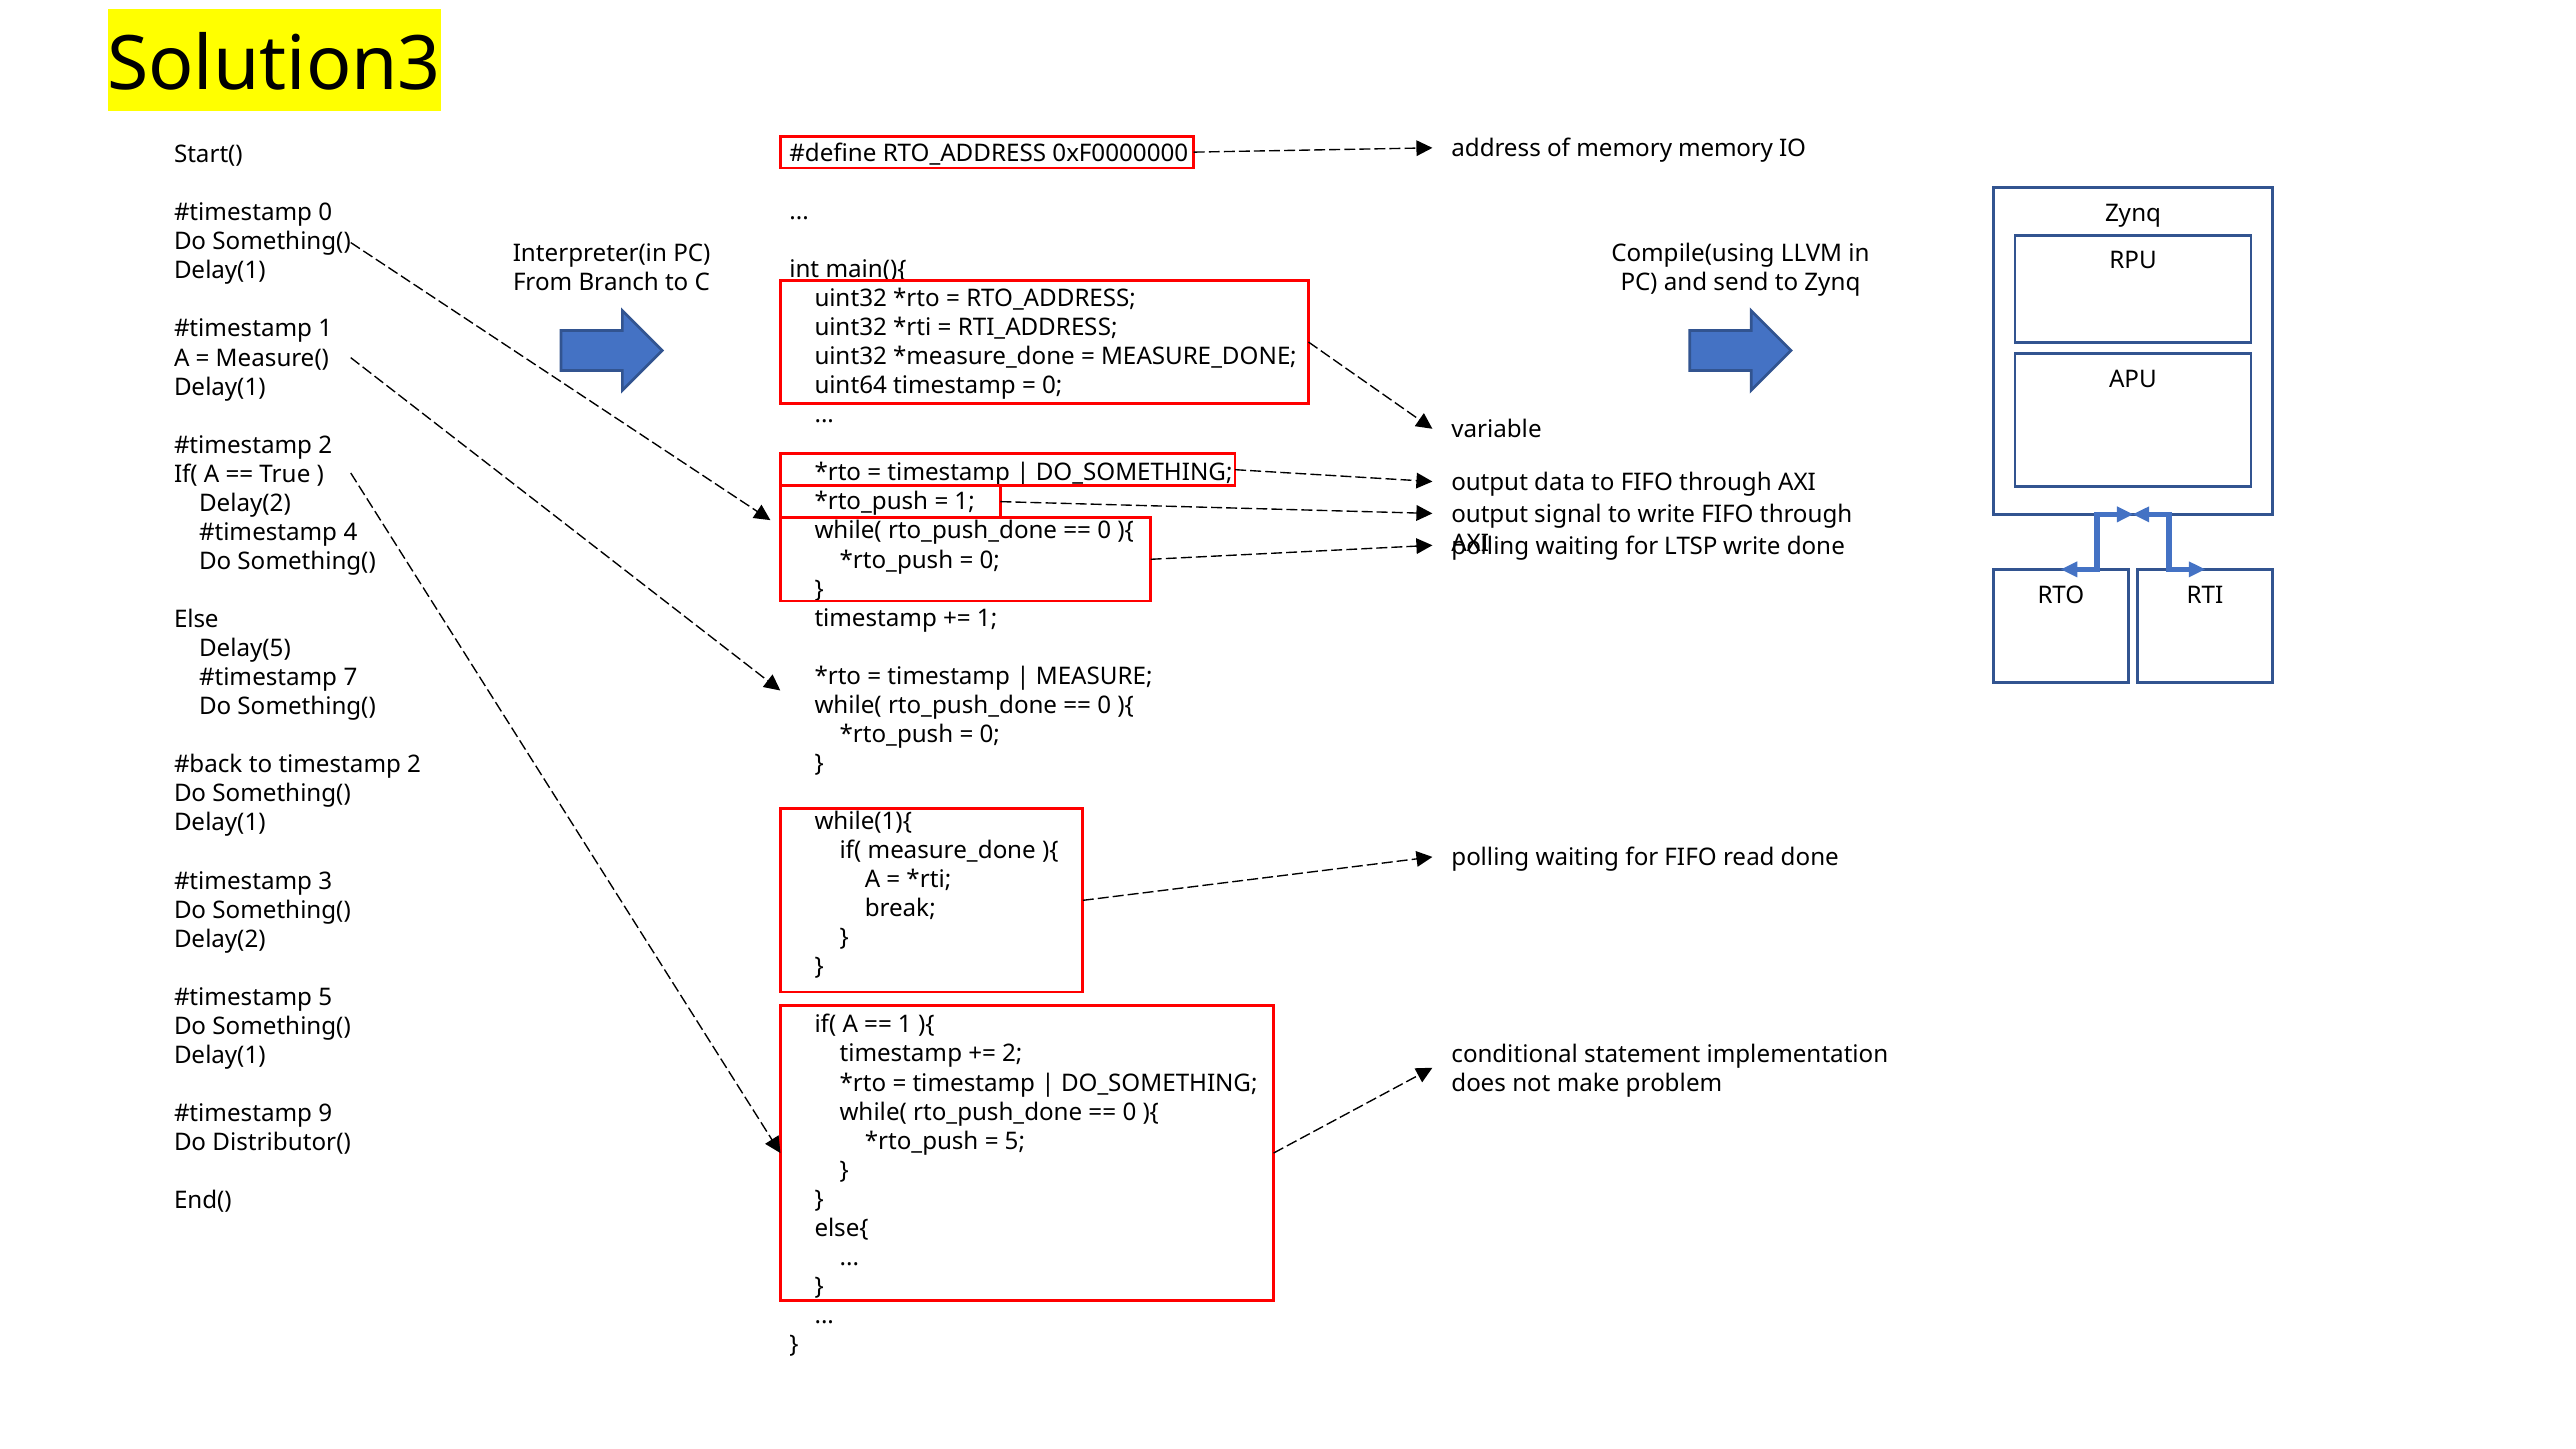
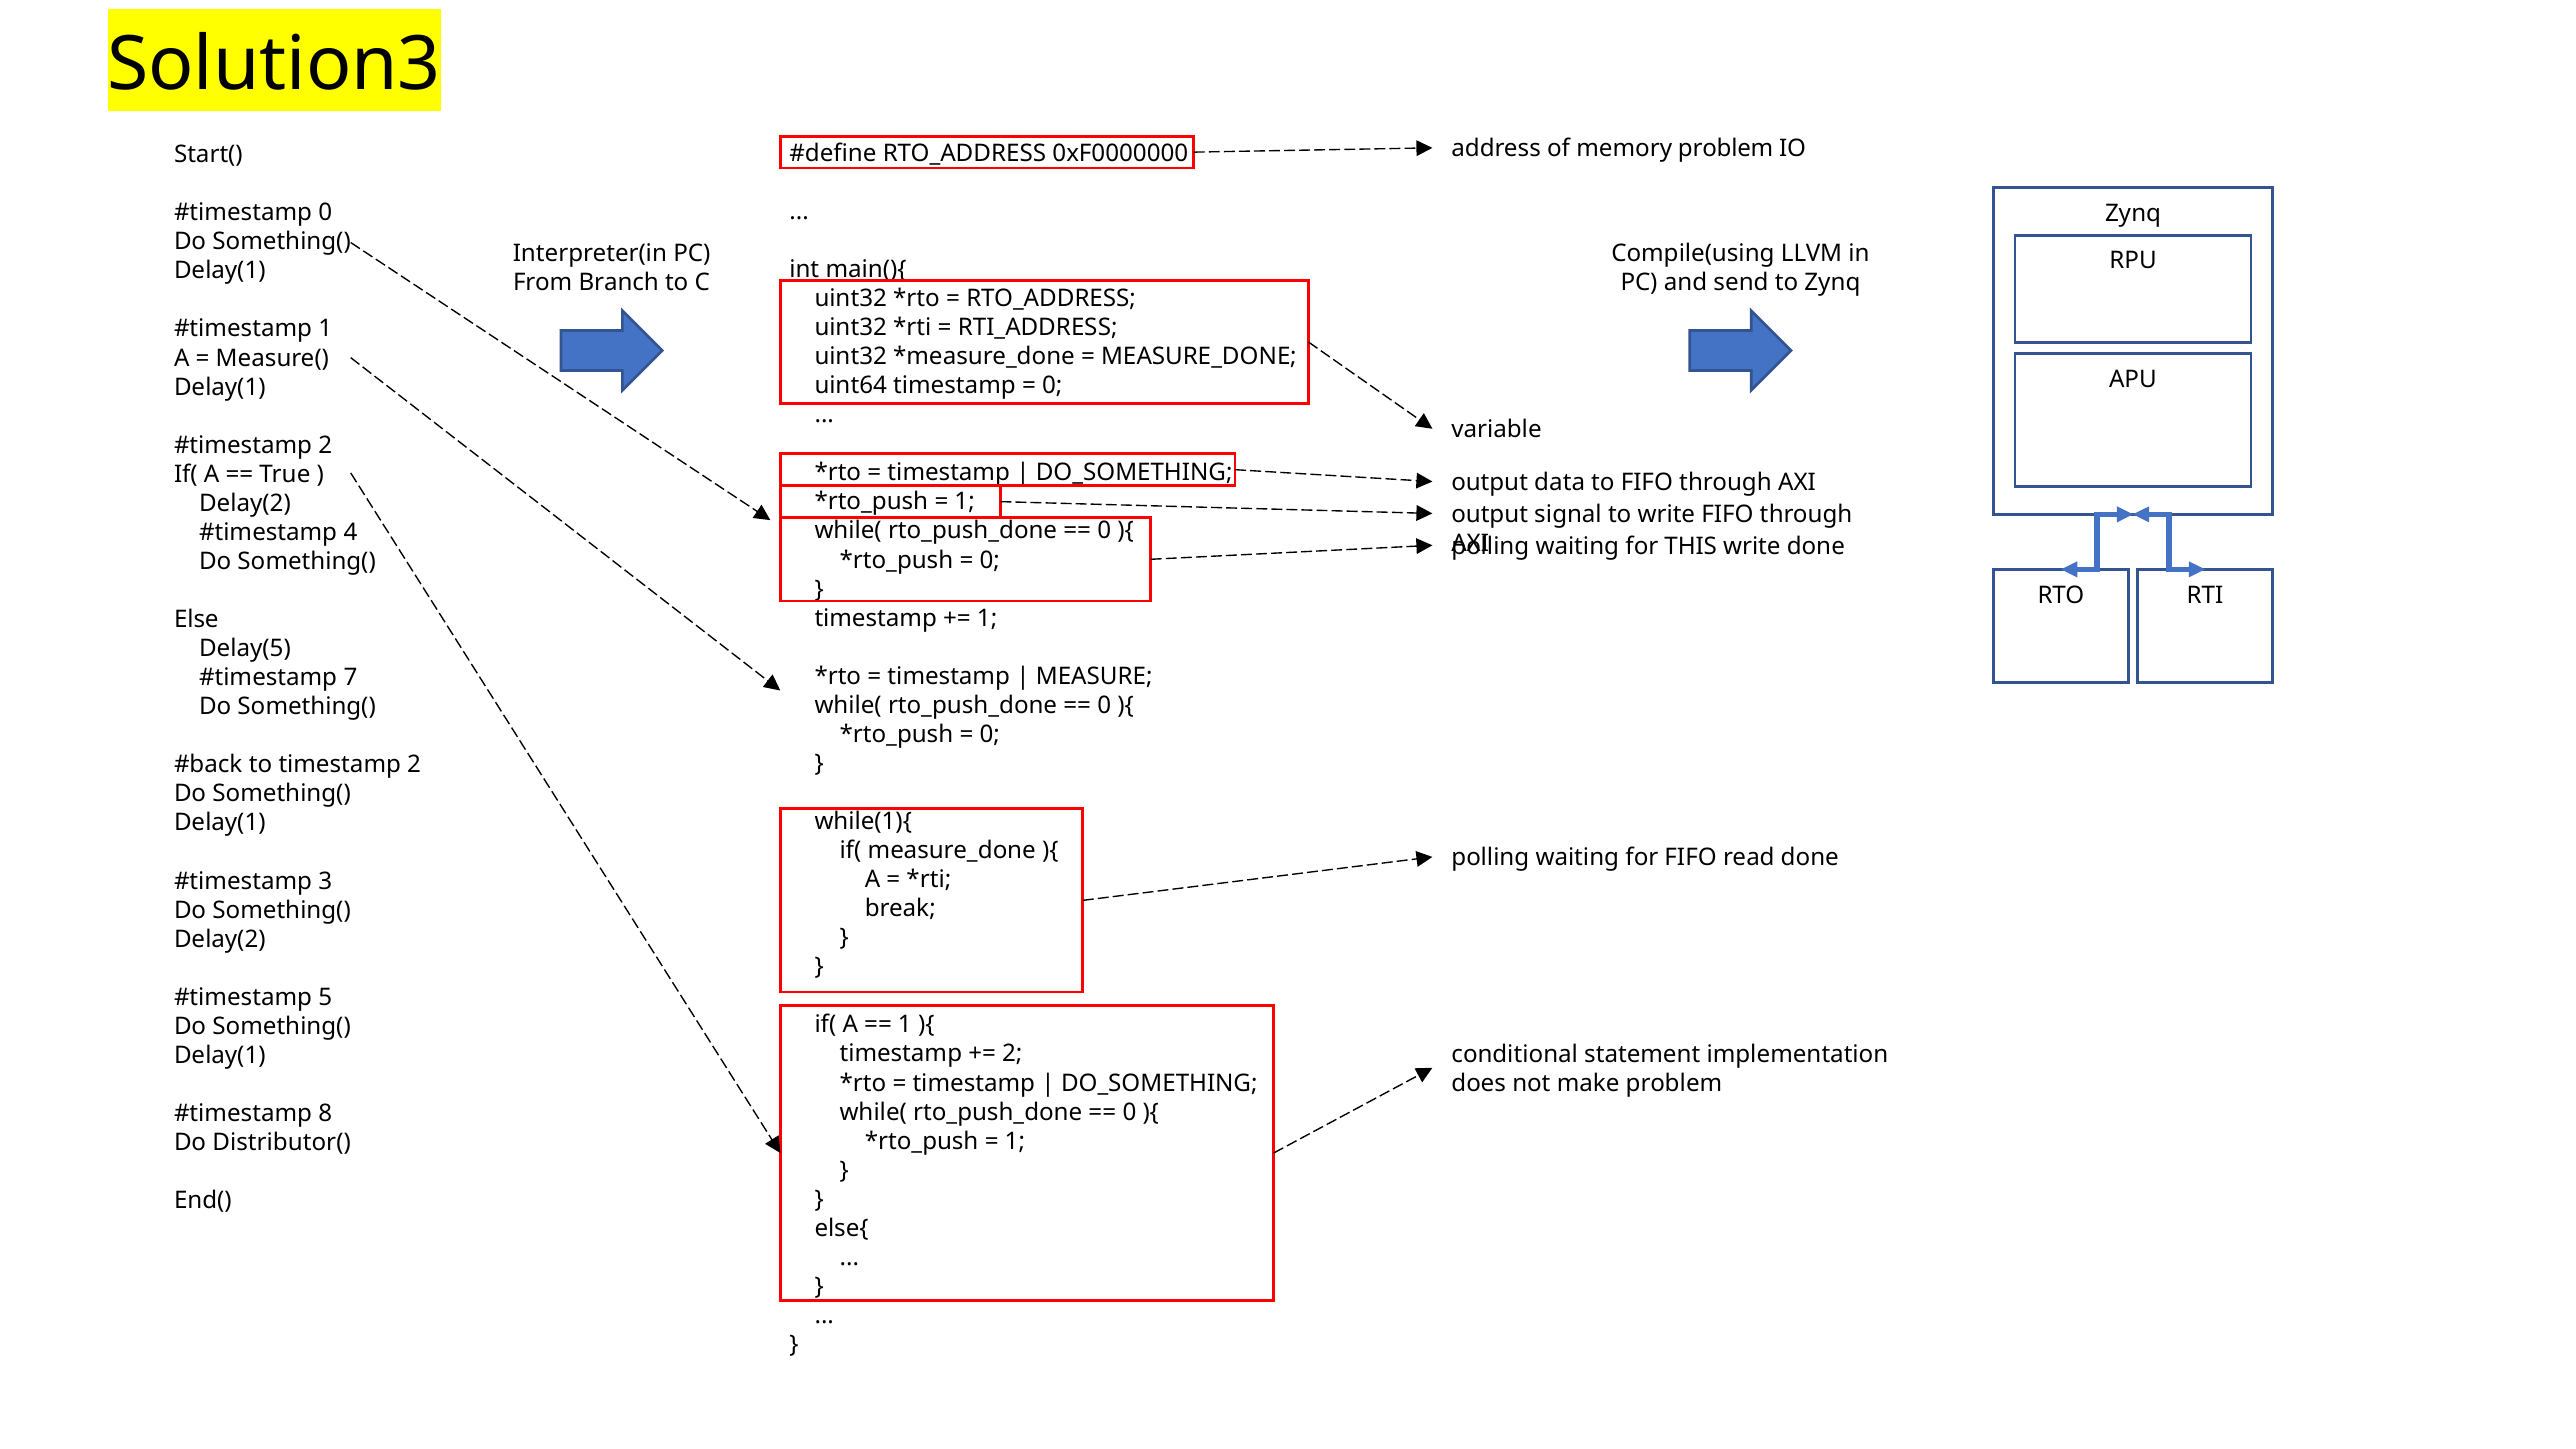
memory memory: memory -> problem
LTSP: LTSP -> THIS
9: 9 -> 8
5 at (1015, 1141): 5 -> 1
